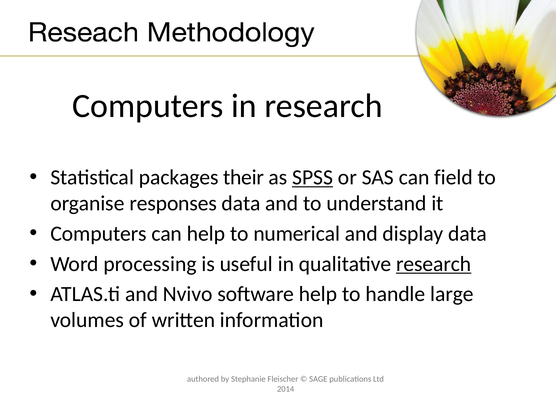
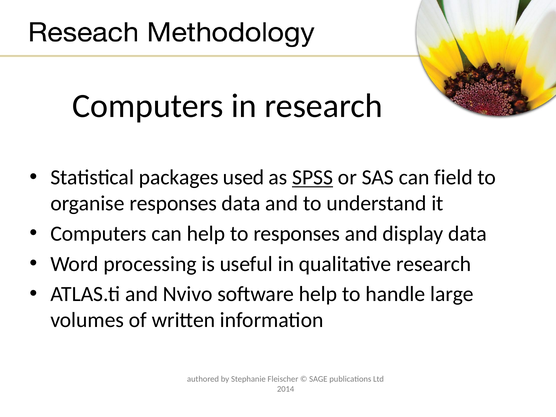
their: their -> used
to numerical: numerical -> responses
research at (434, 264) underline: present -> none
